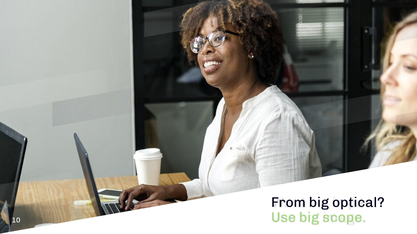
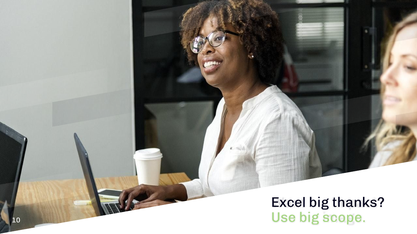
From: From -> Excel
optical: optical -> thanks
